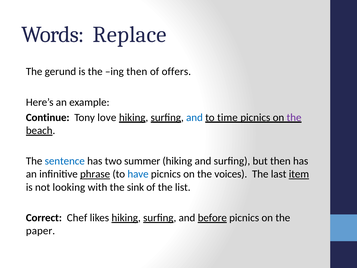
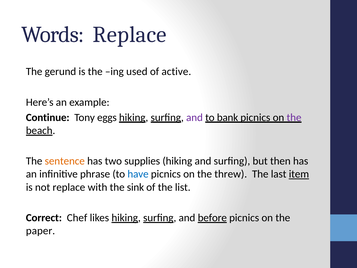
ing then: then -> used
offers: offers -> active
love: love -> eggs
and at (194, 117) colour: blue -> purple
time: time -> bank
sentence colour: blue -> orange
summer: summer -> supplies
phrase underline: present -> none
voices: voices -> threw
not looking: looking -> replace
